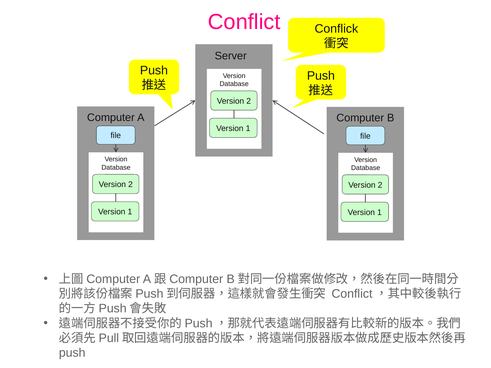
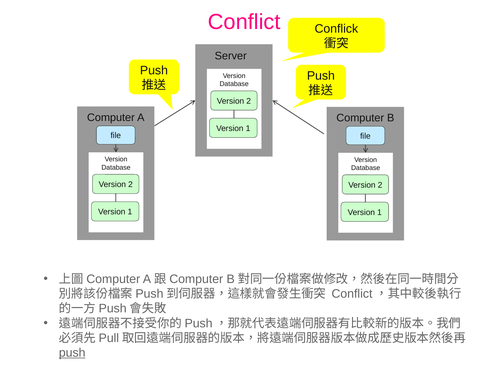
push at (72, 353) underline: none -> present
